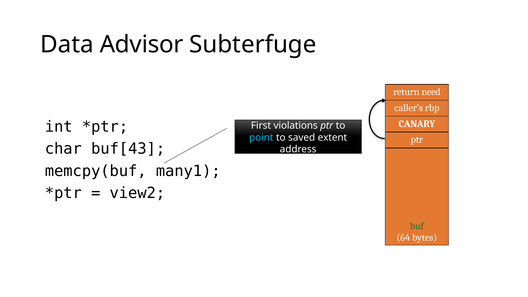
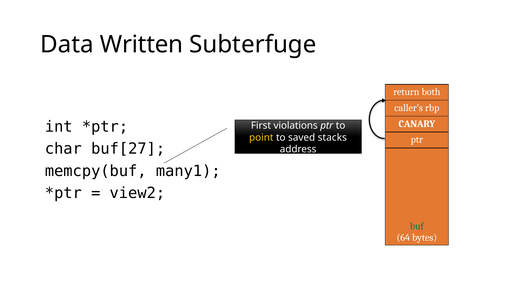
Advisor: Advisor -> Written
need: need -> both
point colour: light blue -> yellow
extent: extent -> stacks
buf[43: buf[43 -> buf[27
